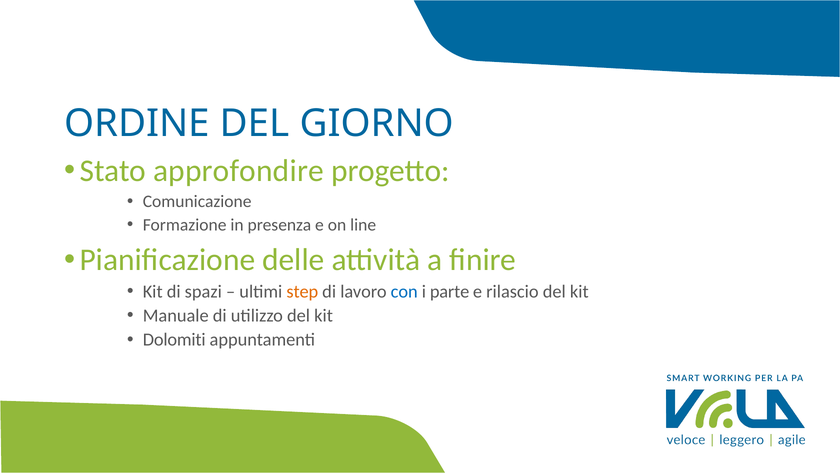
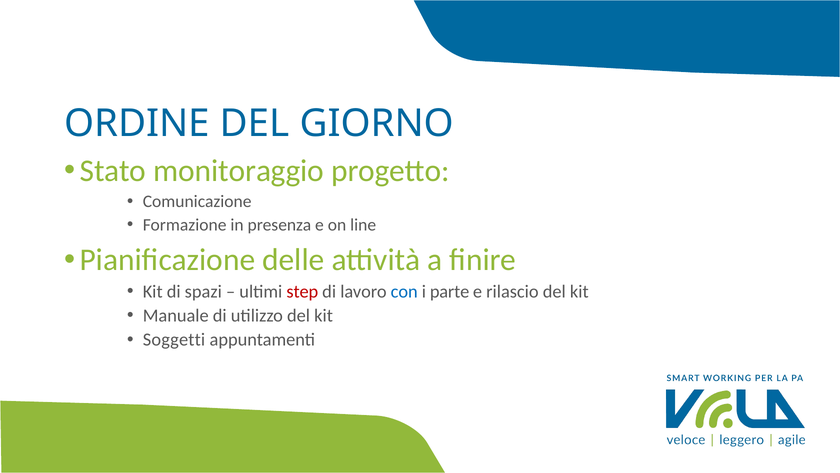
approfondire: approfondire -> monitoraggio
step colour: orange -> red
Dolomiti: Dolomiti -> Soggetti
